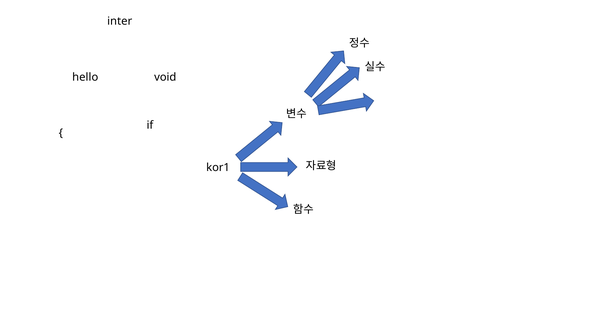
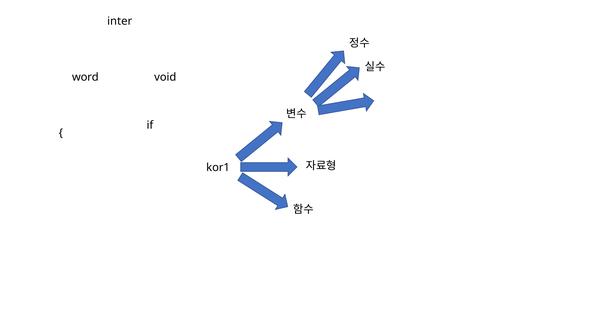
hello: hello -> word
